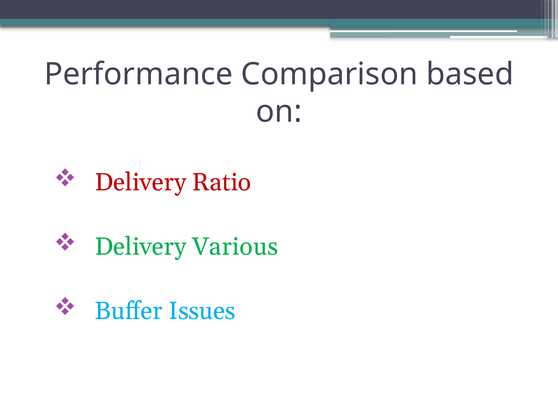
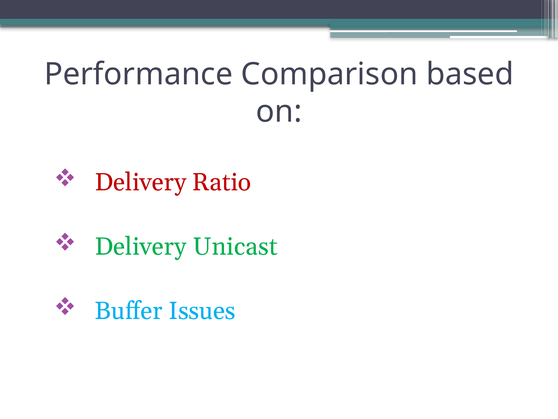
Various: Various -> Unicast
